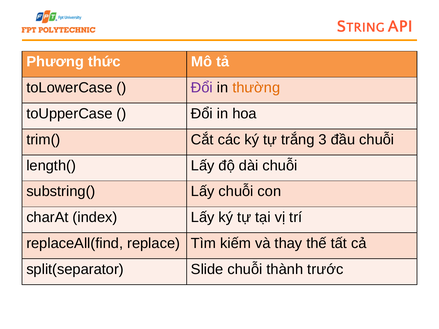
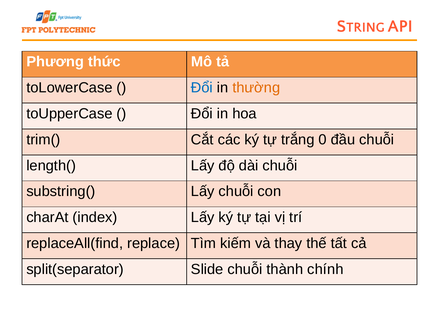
Đổi at (202, 88) colour: purple -> blue
3: 3 -> 0
trước: trước -> chính
